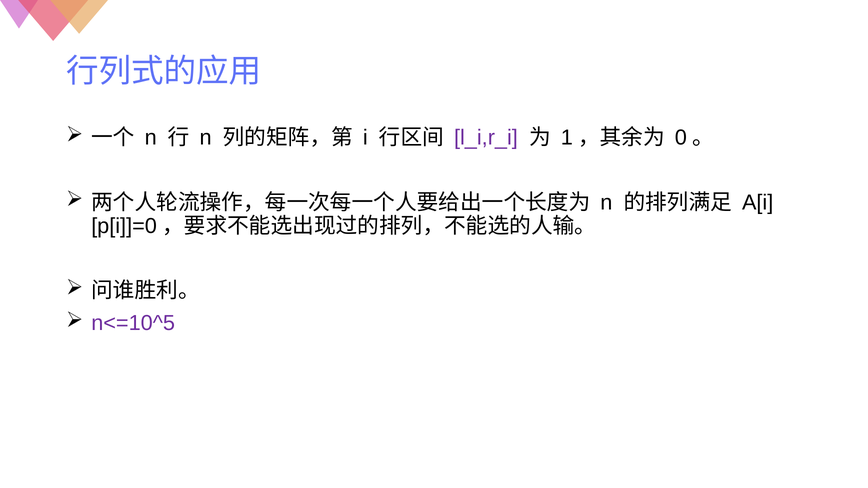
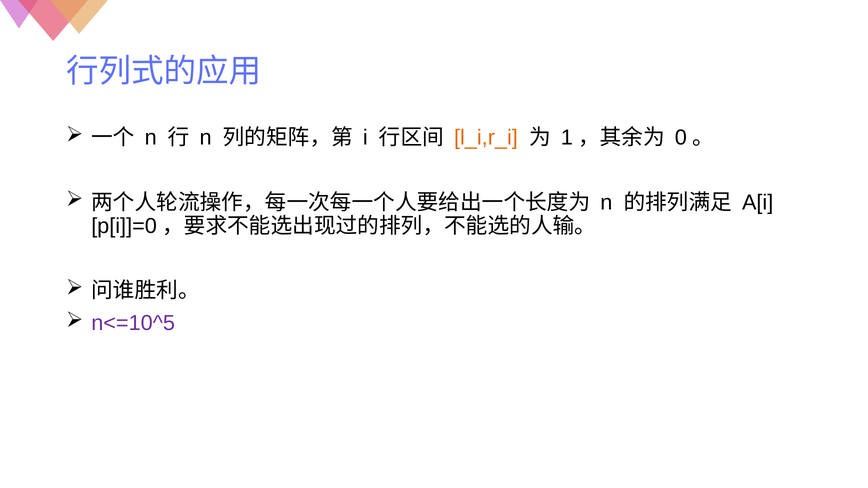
l_i,r_i colour: purple -> orange
